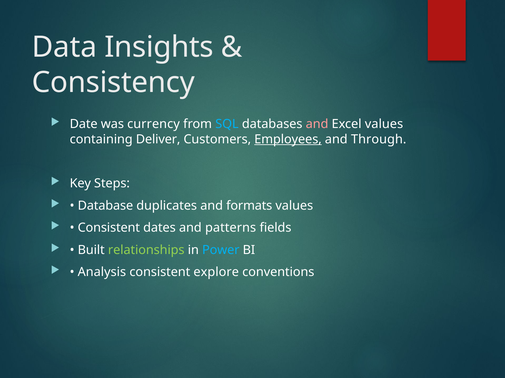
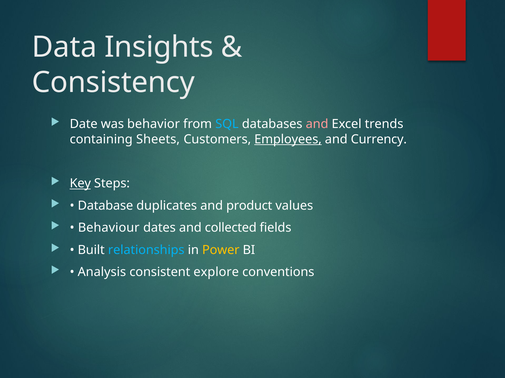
currency: currency -> behavior
Excel values: values -> trends
Deliver: Deliver -> Sheets
Through: Through -> Currency
Key underline: none -> present
formats: formats -> product
Consistent at (109, 228): Consistent -> Behaviour
patterns: patterns -> collected
relationships colour: light green -> light blue
Power colour: light blue -> yellow
